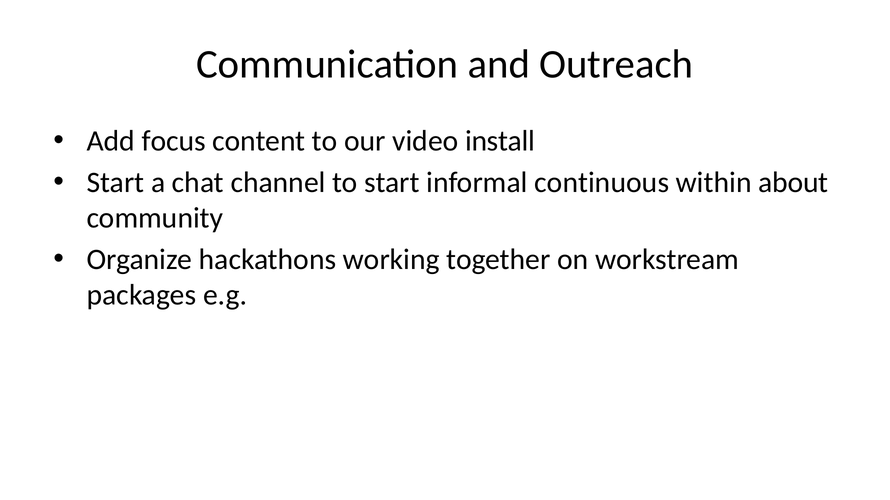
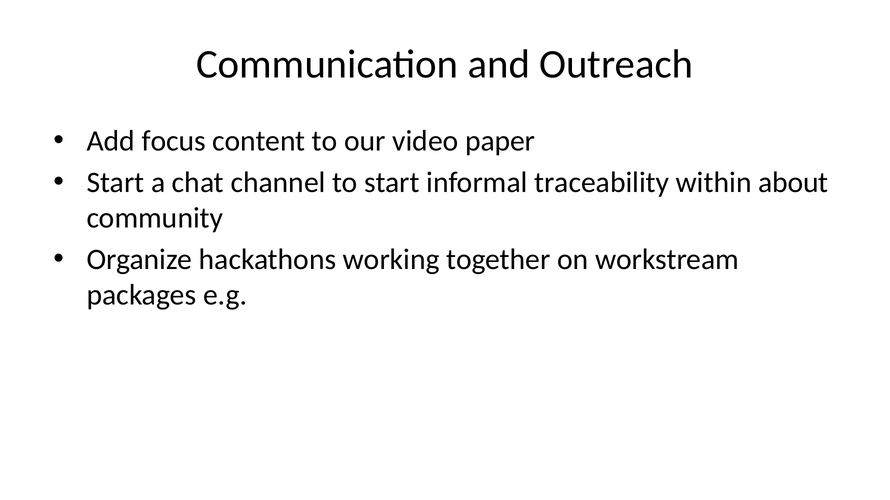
install: install -> paper
continuous: continuous -> traceability
